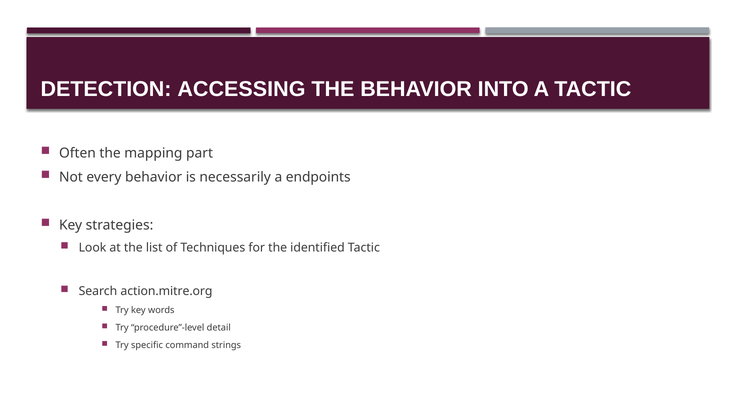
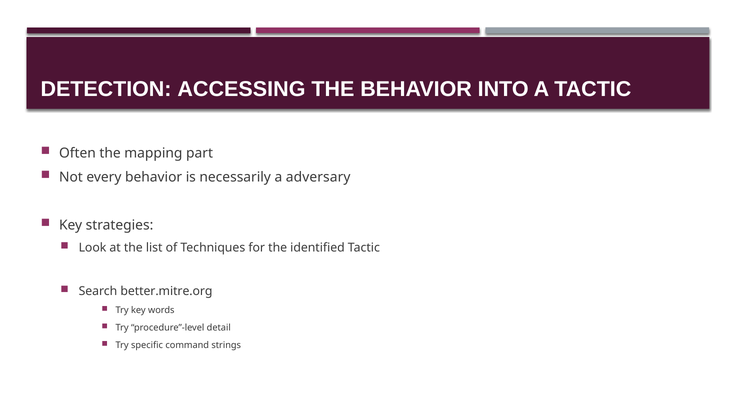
endpoints: endpoints -> adversary
action.mitre.org: action.mitre.org -> better.mitre.org
